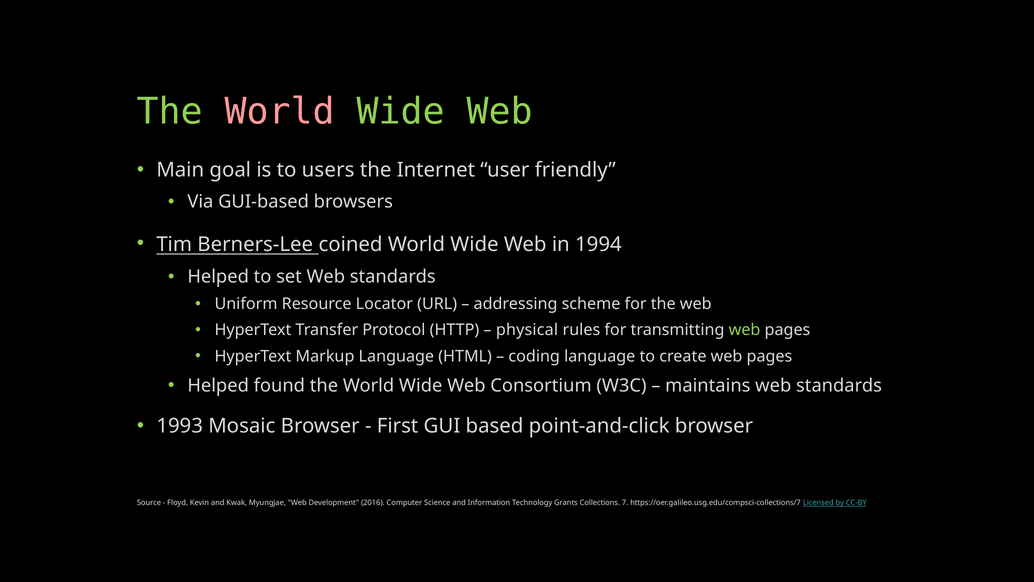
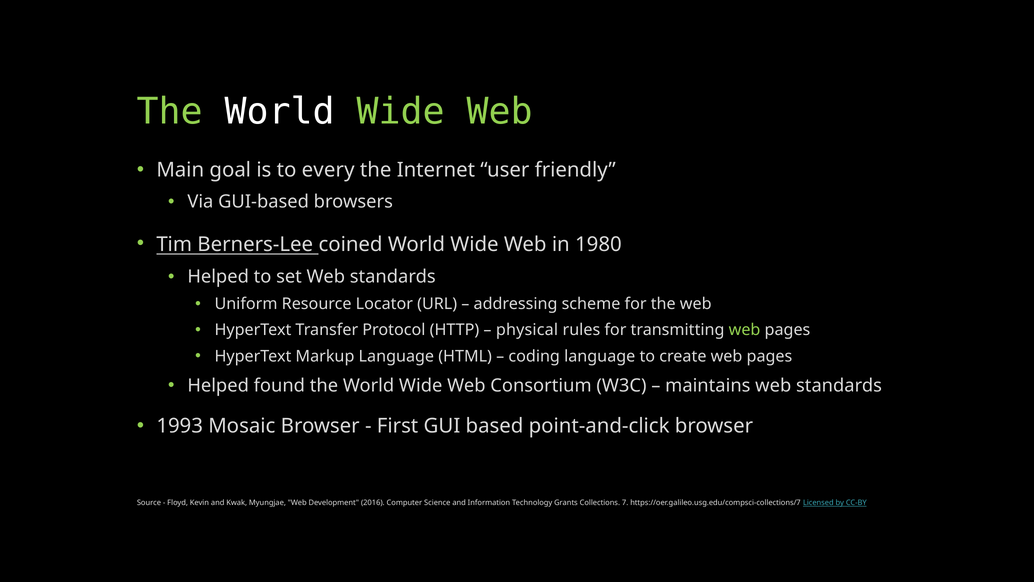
World at (280, 112) colour: pink -> white
users: users -> every
1994: 1994 -> 1980
